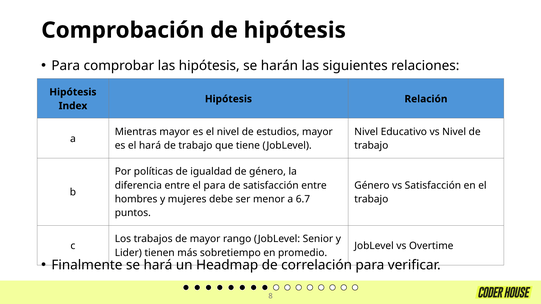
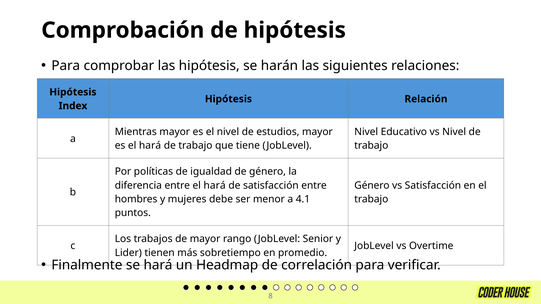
entre el para: para -> hará
6.7: 6.7 -> 4.1
